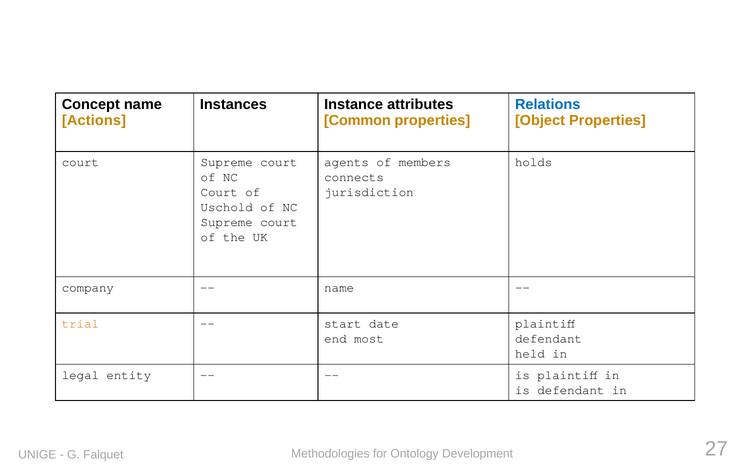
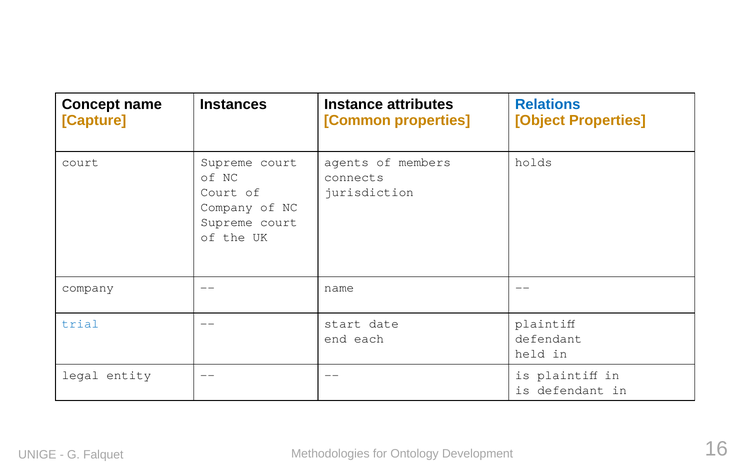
Actions: Actions -> Capture
Uschold at (227, 207): Uschold -> Company
trial colour: orange -> blue
most: most -> each
27: 27 -> 16
